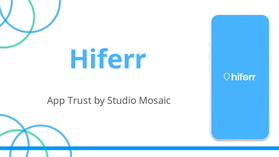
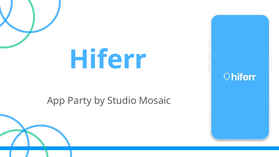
Trust: Trust -> Party
